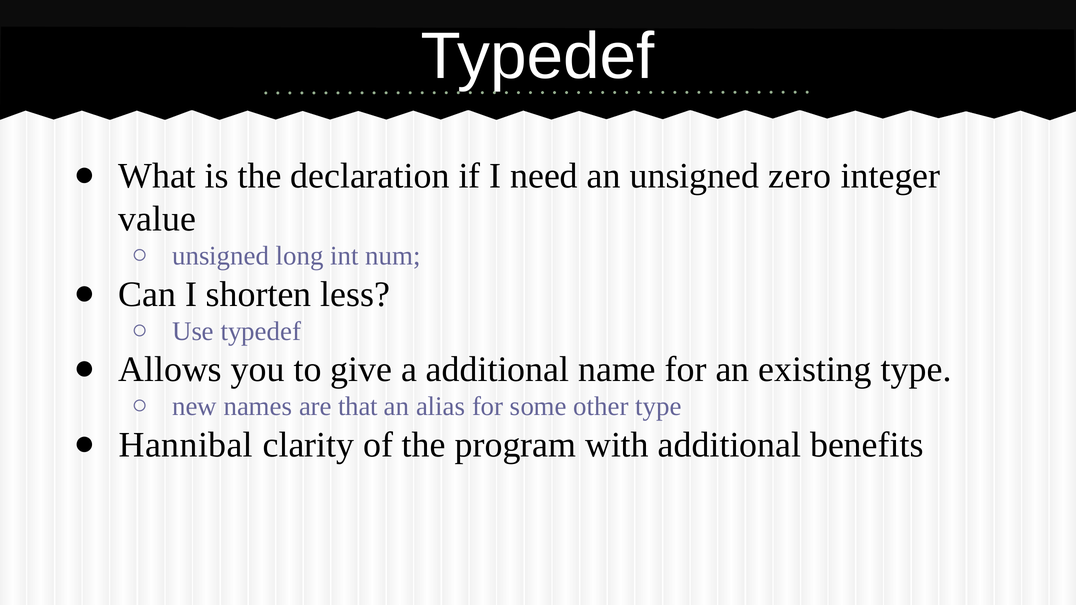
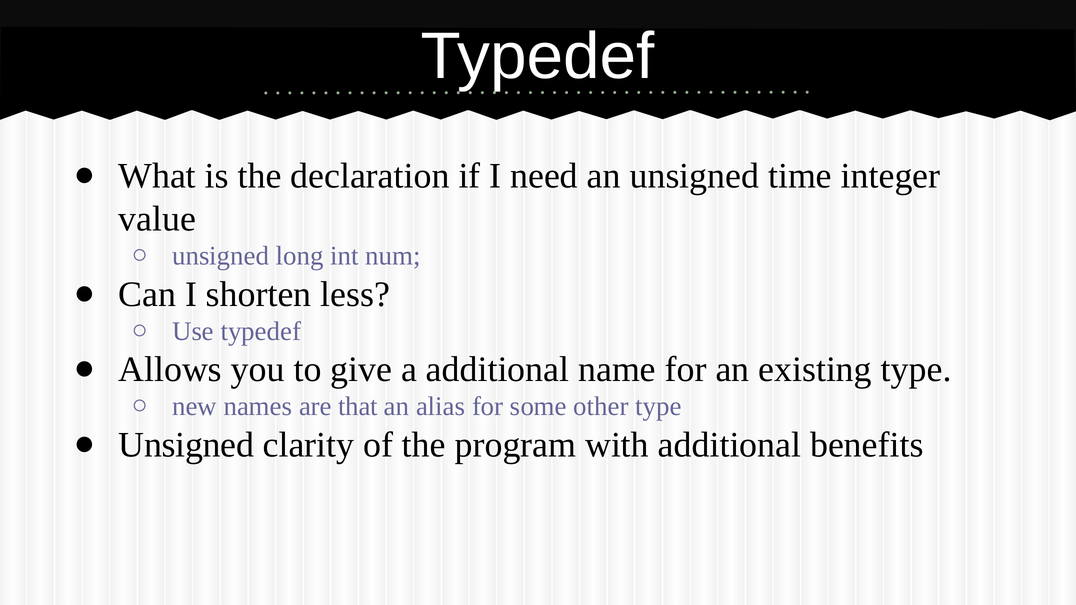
zero: zero -> time
Hannibal at (186, 445): Hannibal -> Unsigned
